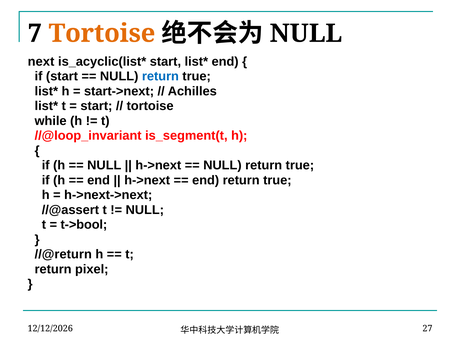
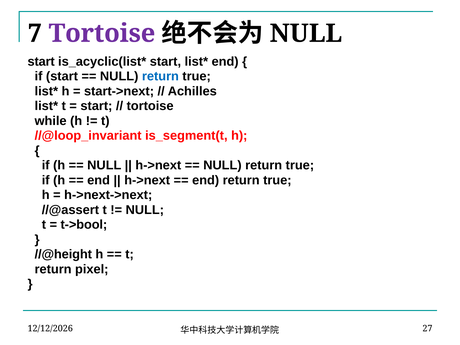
Tortoise at (102, 33) colour: orange -> purple
next at (41, 62): next -> start
//@return: //@return -> //@height
